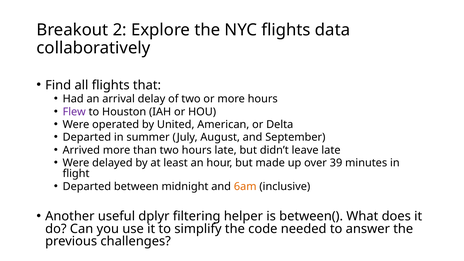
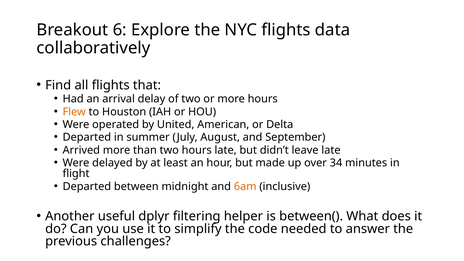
2: 2 -> 6
Flew colour: purple -> orange
39: 39 -> 34
